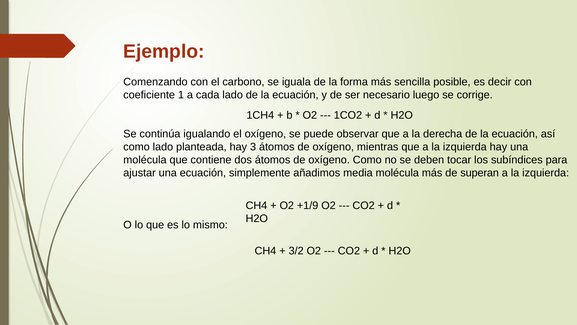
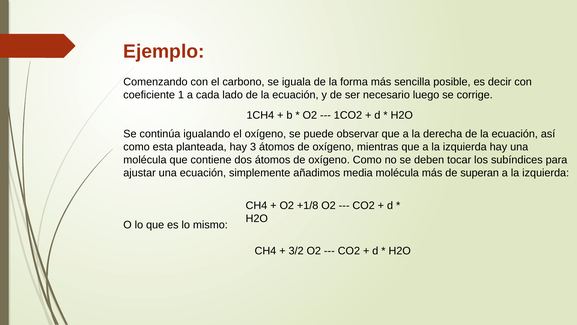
como lado: lado -> esta
+1/9: +1/9 -> +1/8
